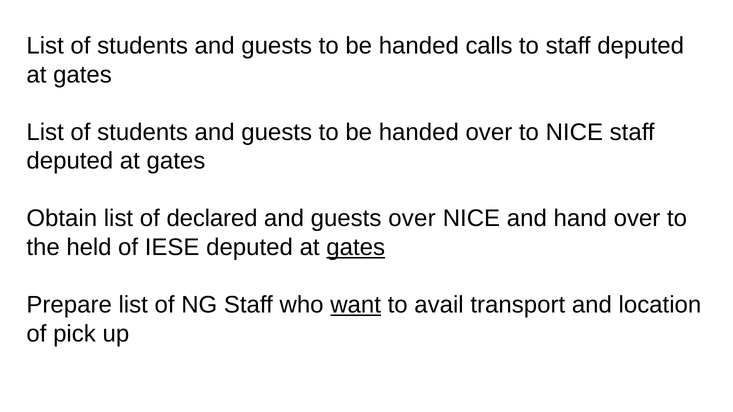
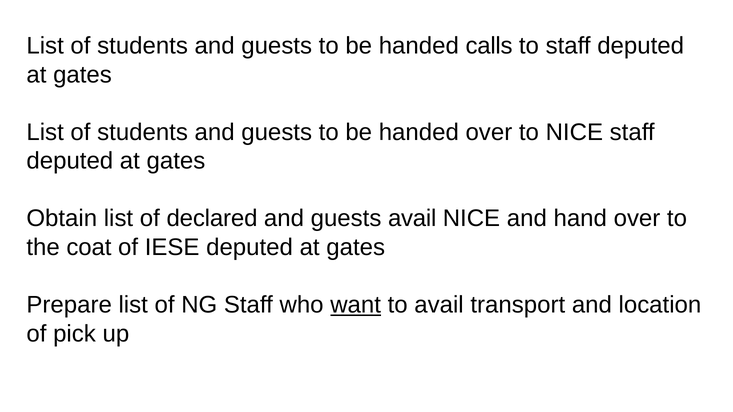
guests over: over -> avail
held: held -> coat
gates at (356, 247) underline: present -> none
